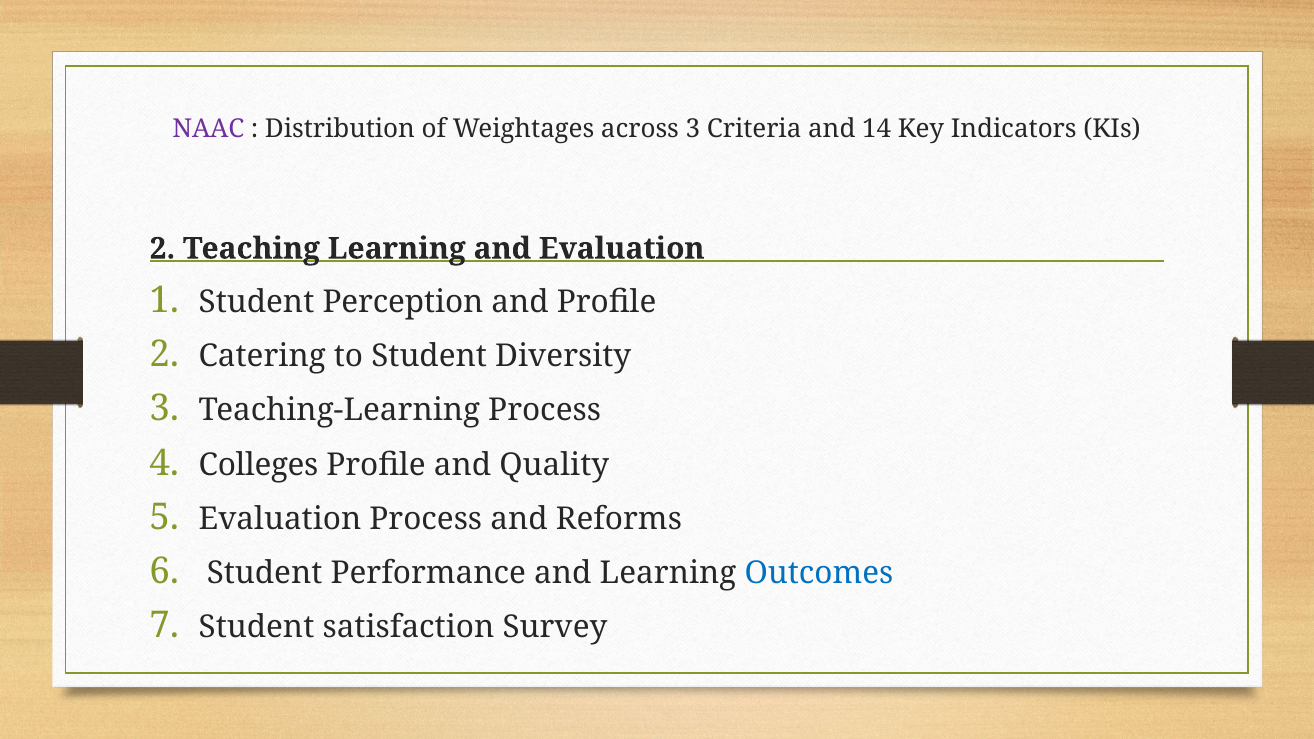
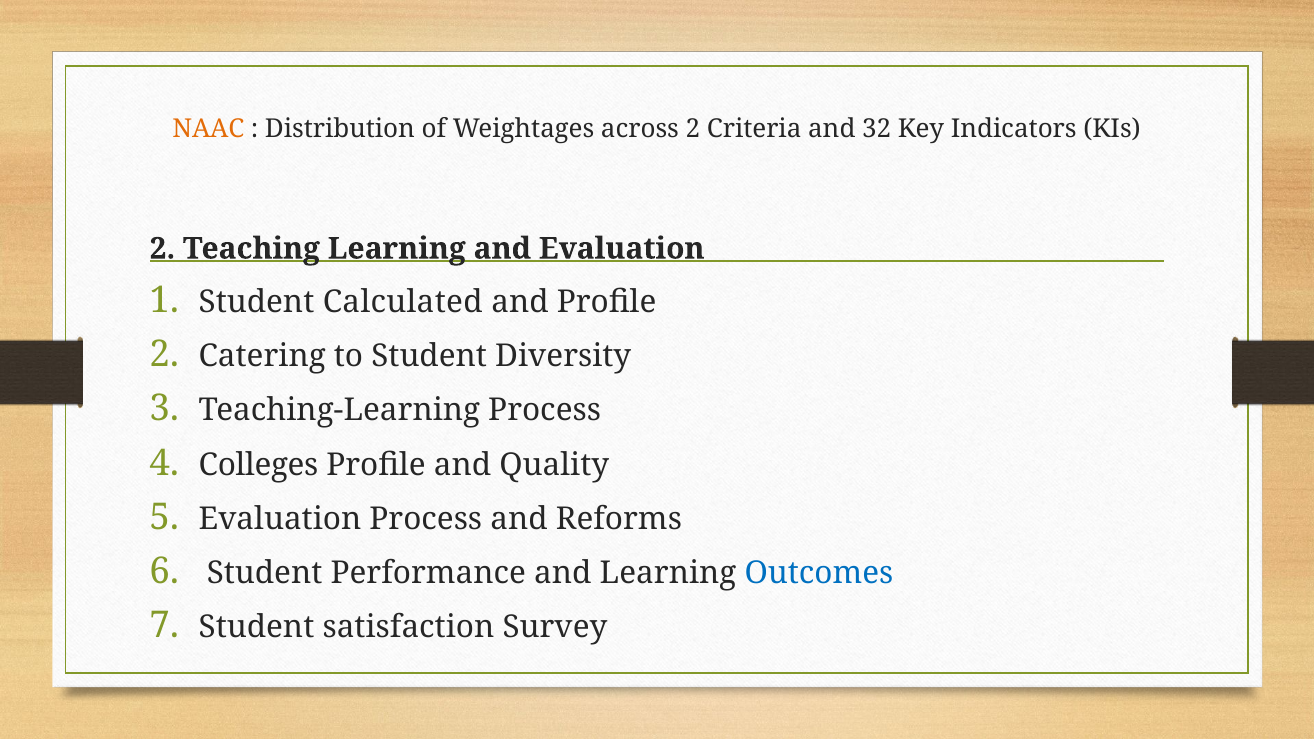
NAAC colour: purple -> orange
across 3: 3 -> 2
14: 14 -> 32
Perception: Perception -> Calculated
